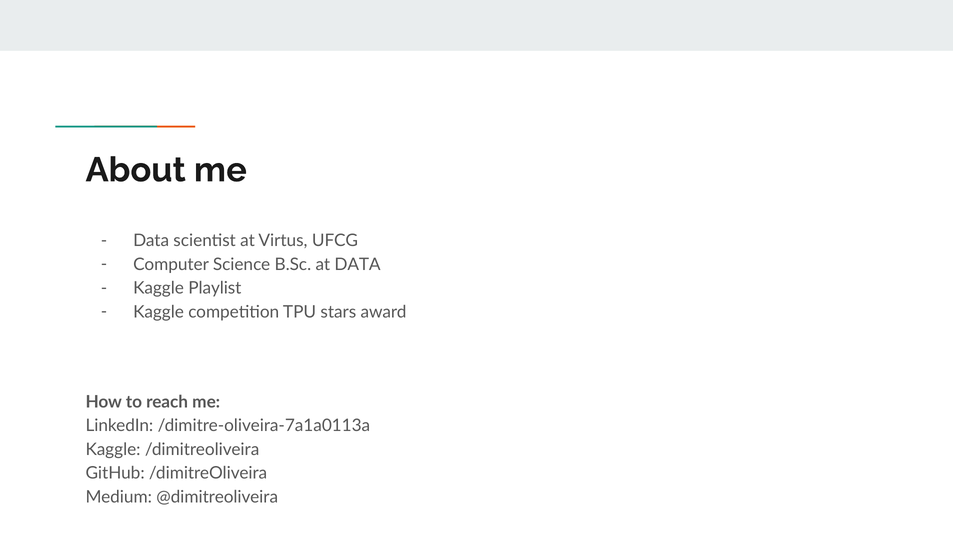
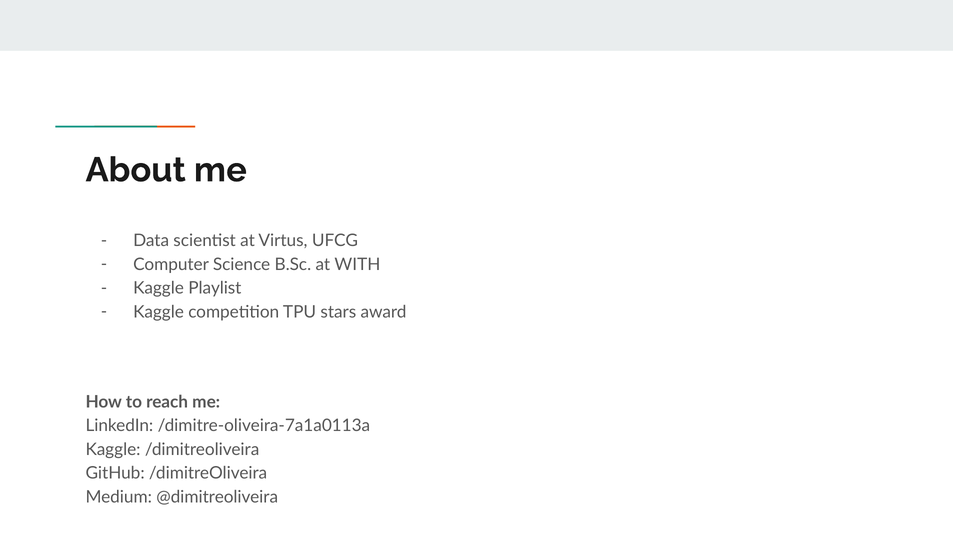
at DATA: DATA -> WITH
